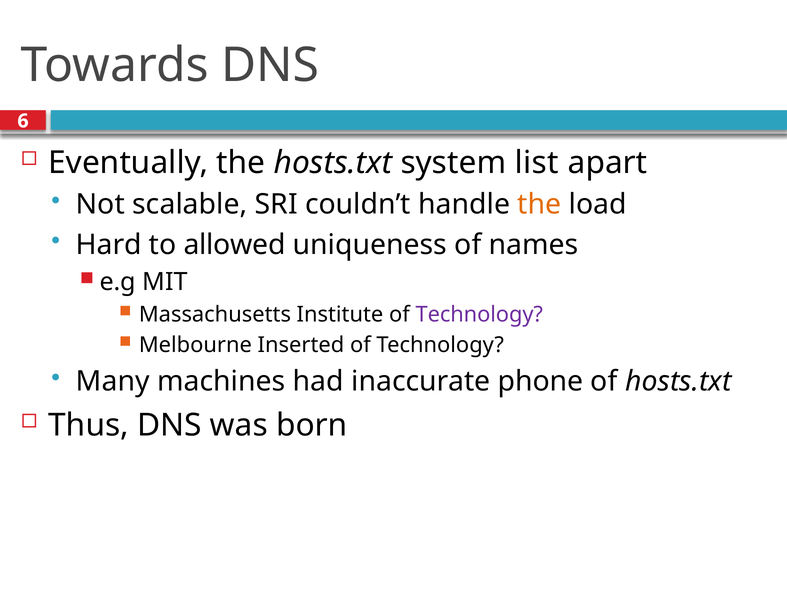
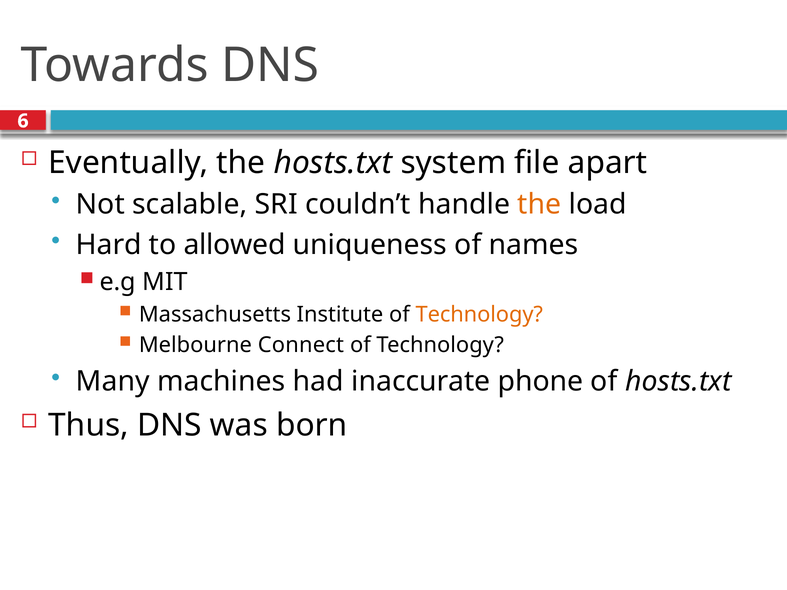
list: list -> file
Technology at (479, 314) colour: purple -> orange
Inserted: Inserted -> Connect
